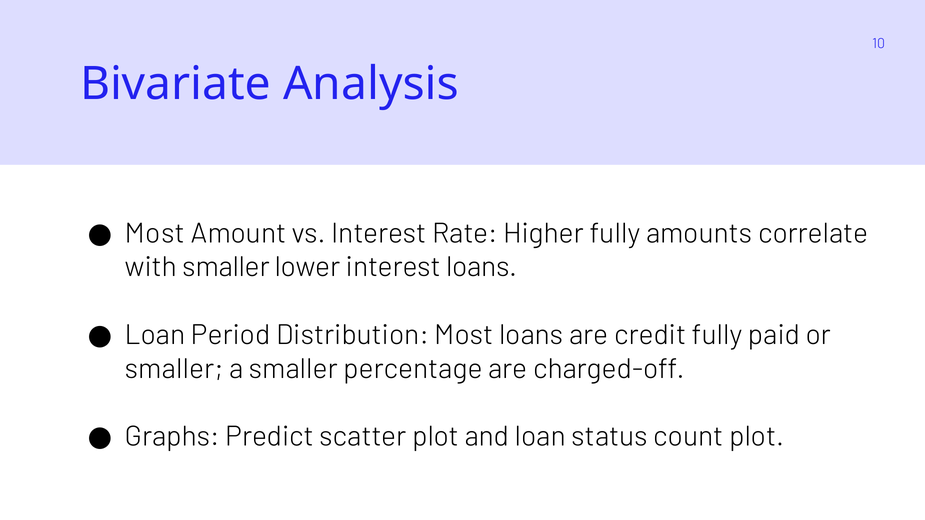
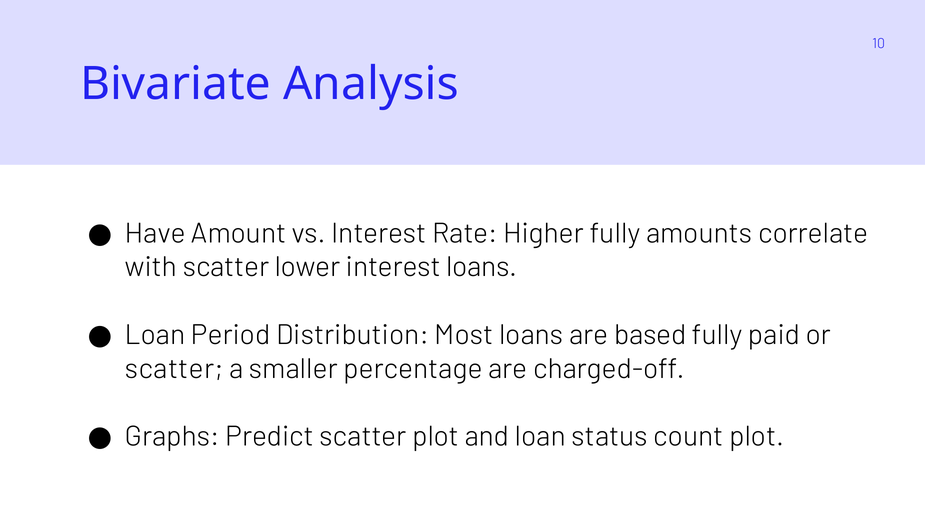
Most at (155, 233): Most -> Have
with smaller: smaller -> scatter
credit: credit -> based
smaller at (174, 369): smaller -> scatter
